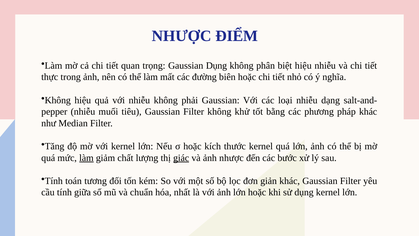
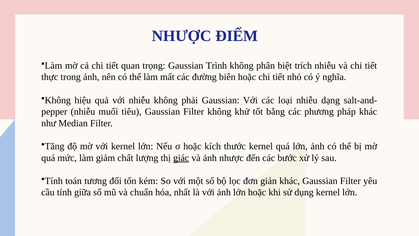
Gaussian Dụng: Dụng -> Trình
biệt hiệu: hiệu -> trích
làm at (86, 158) underline: present -> none
